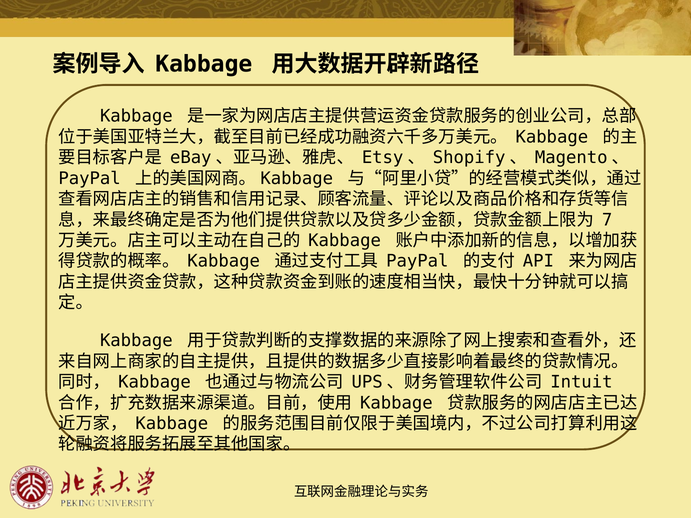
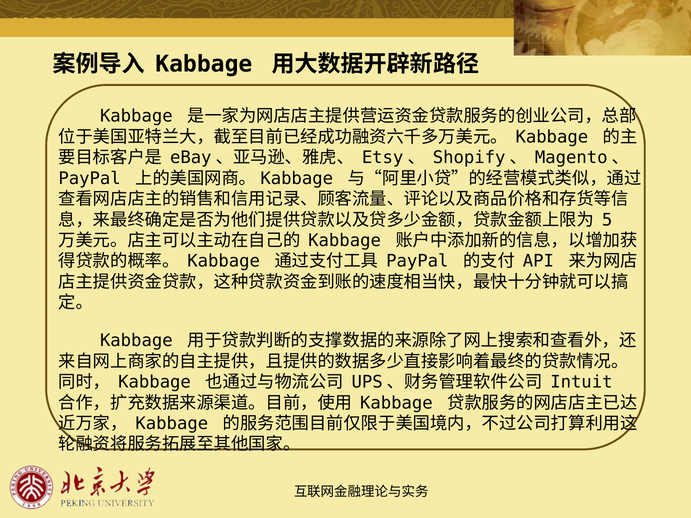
7: 7 -> 5
